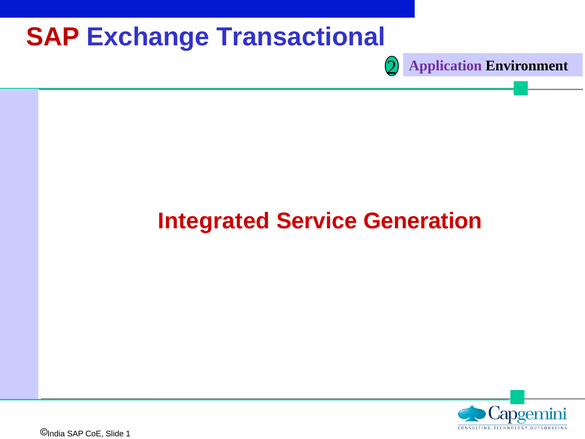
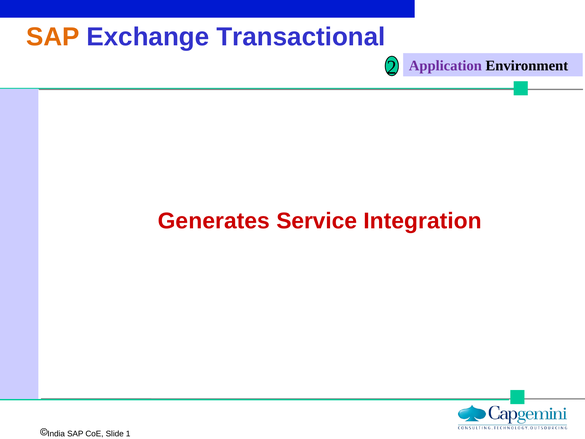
SAP at (53, 37) colour: red -> orange
Integrated: Integrated -> Generates
Generation: Generation -> Integration
